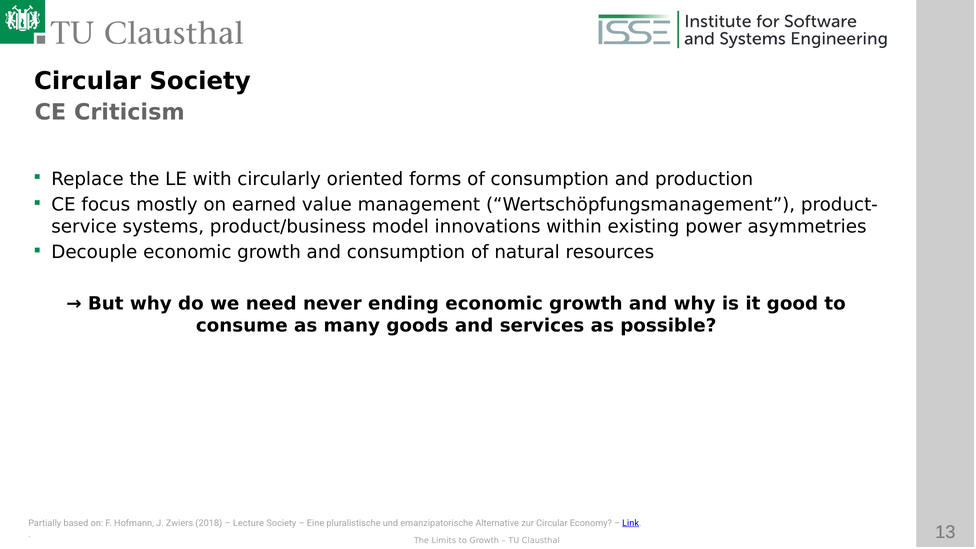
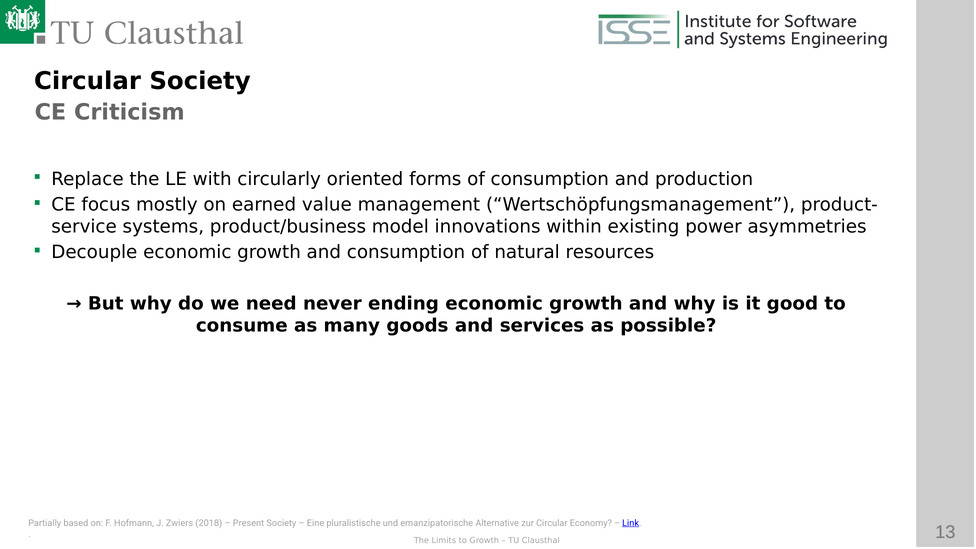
Lecture: Lecture -> Present
